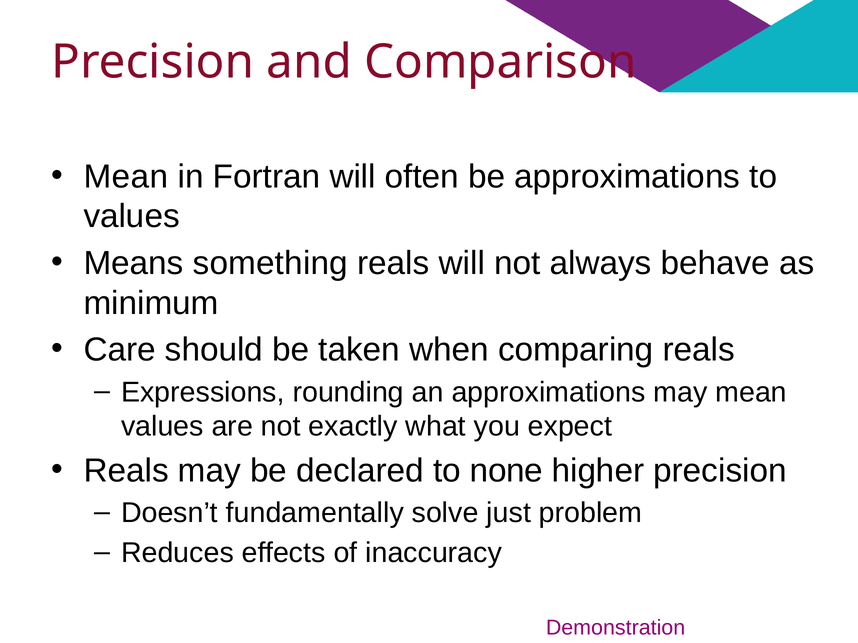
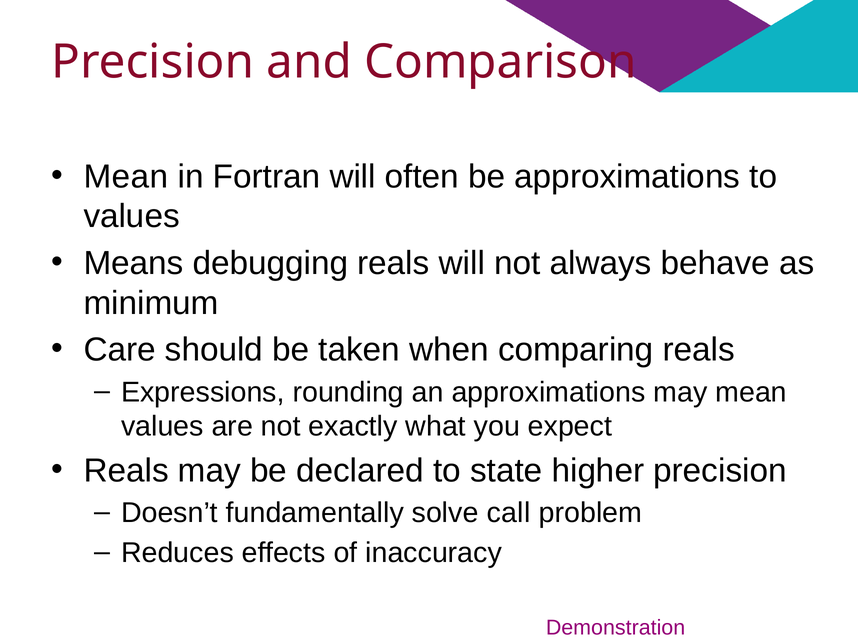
something: something -> debugging
none: none -> state
just: just -> call
